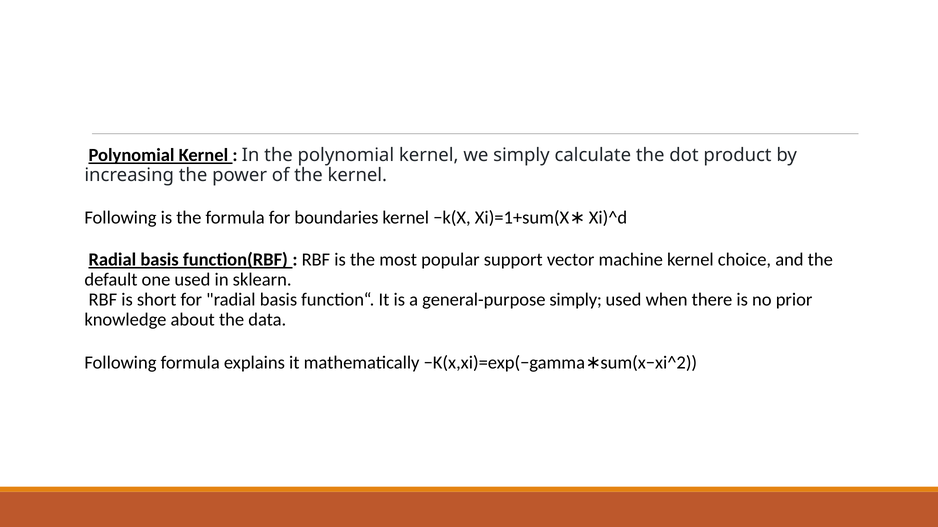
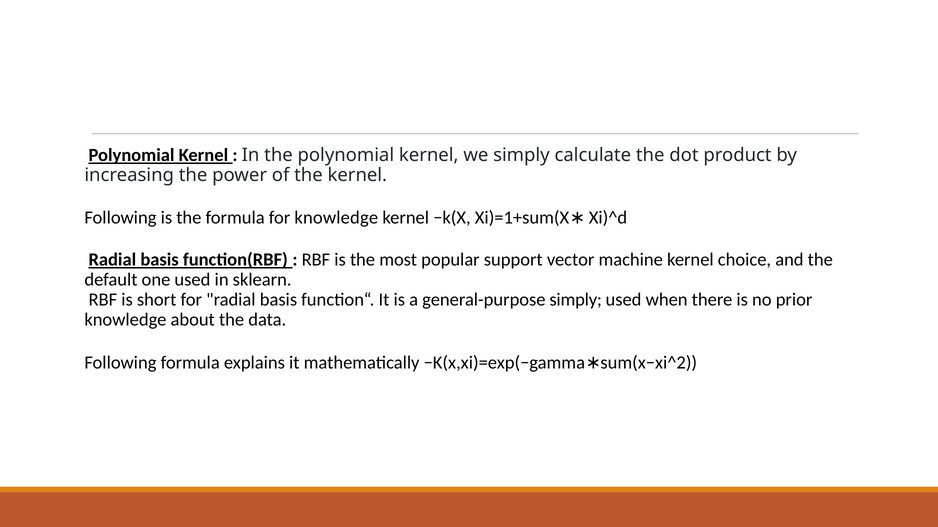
for boundaries: boundaries -> knowledge
